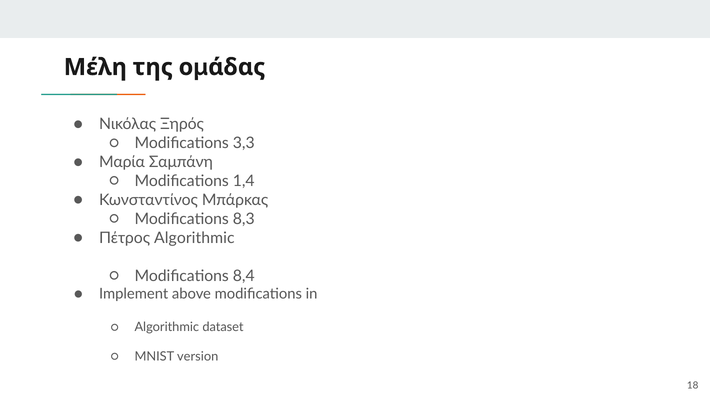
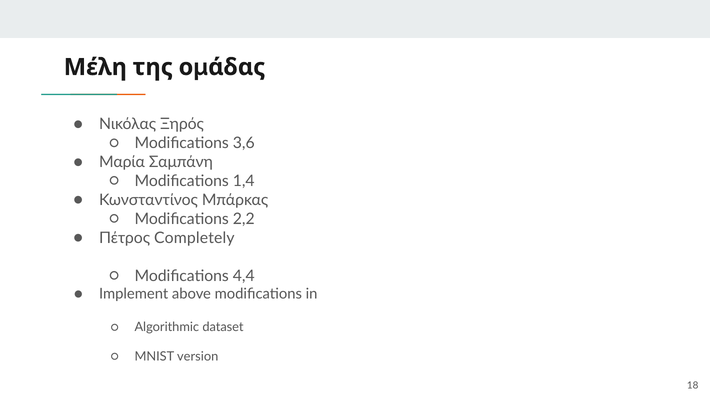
3,3: 3,3 -> 3,6
8,3: 8,3 -> 2,2
Πέτρος Algorithmic: Algorithmic -> Completely
8,4: 8,4 -> 4,4
